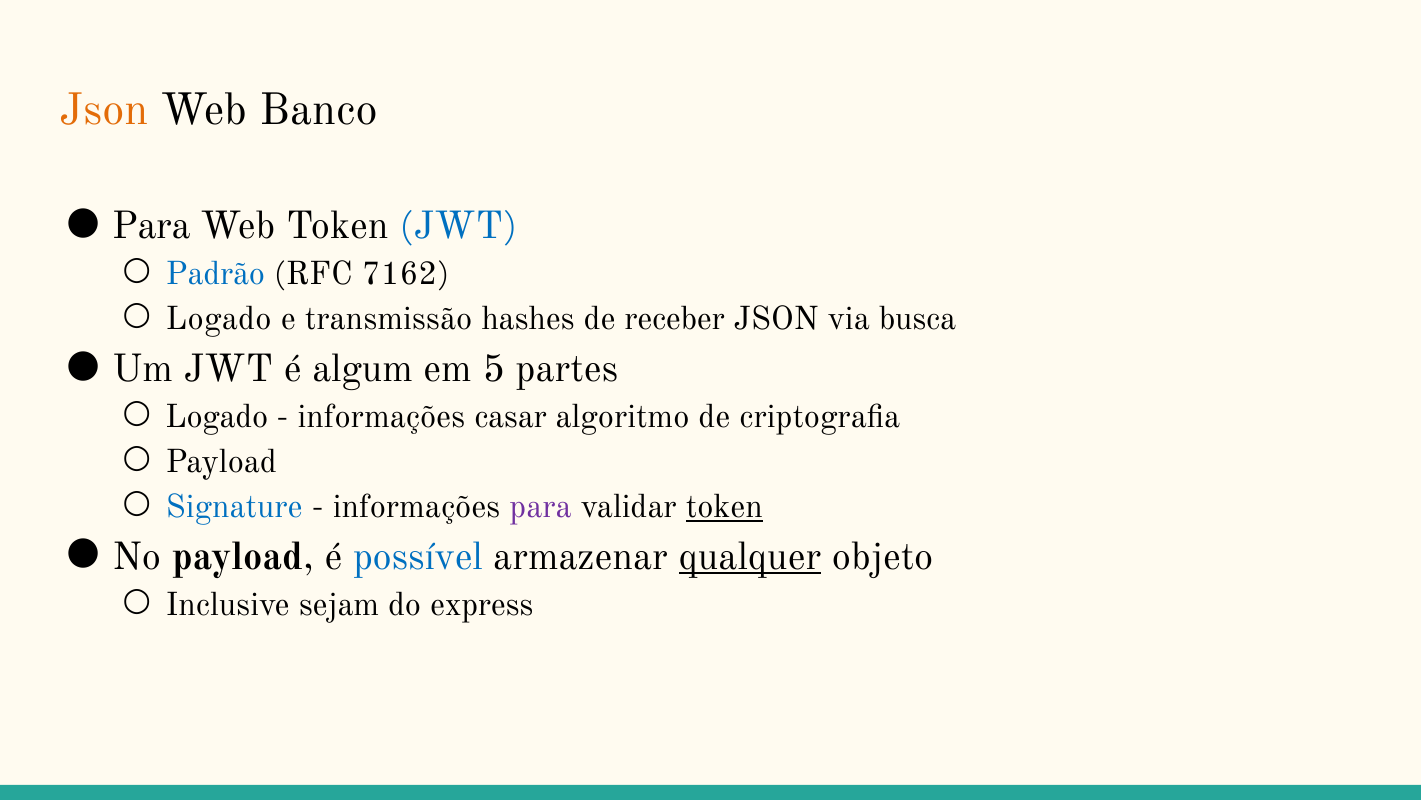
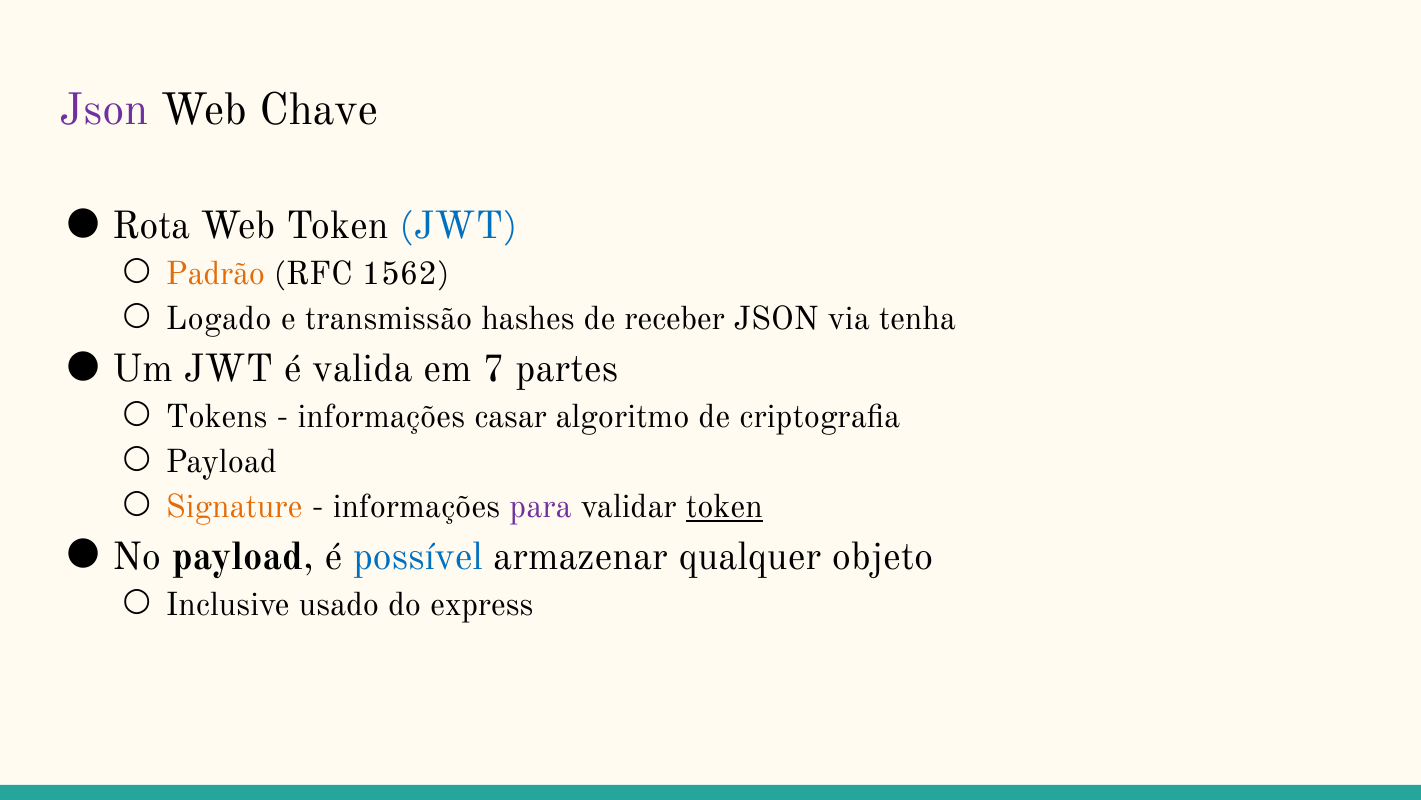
Json at (104, 110) colour: orange -> purple
Banco: Banco -> Chave
Para at (151, 225): Para -> Rota
Padrão colour: blue -> orange
7162: 7162 -> 1562
busca: busca -> tenha
algum: algum -> valida
5: 5 -> 7
Logado at (217, 416): Logado -> Tokens
Signature colour: blue -> orange
qualquer underline: present -> none
sejam: sejam -> usado
